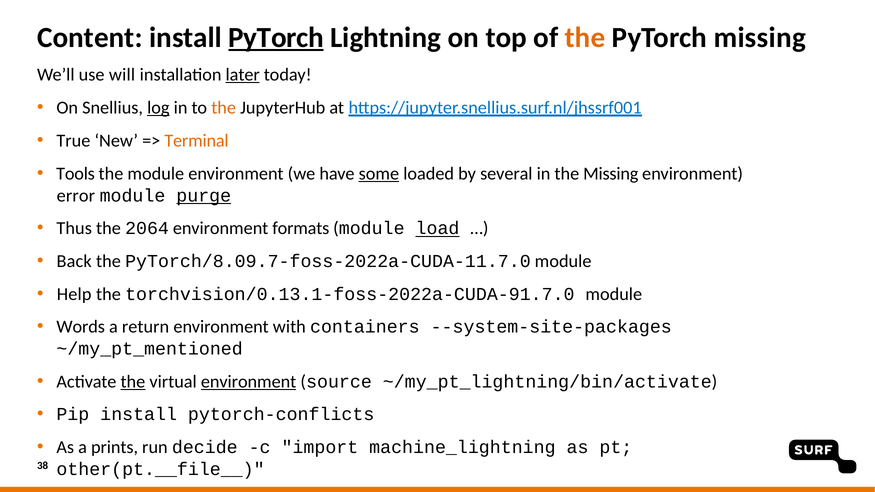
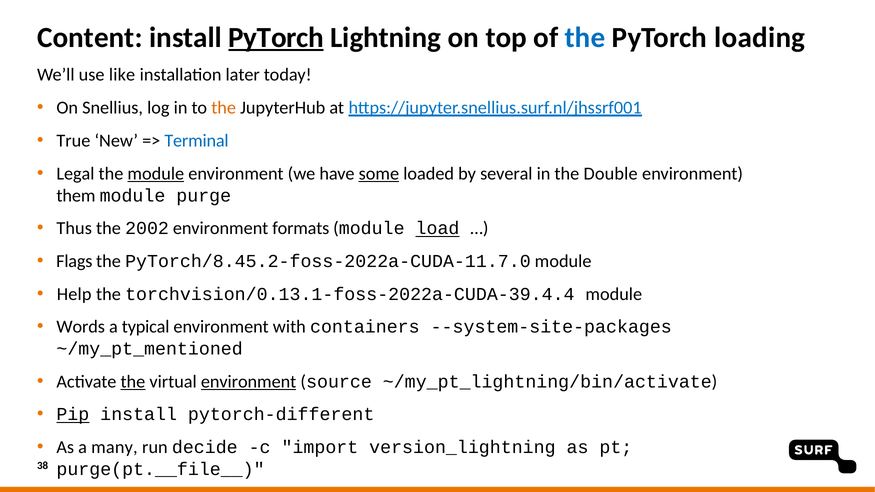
the at (585, 37) colour: orange -> blue
PyTorch missing: missing -> loading
will: will -> like
later underline: present -> none
log underline: present -> none
Terminal colour: orange -> blue
Tools: Tools -> Legal
module at (156, 174) underline: none -> present
the Missing: Missing -> Double
error: error -> them
purge underline: present -> none
2064: 2064 -> 2002
Back: Back -> Flags
PyTorch/8.09.7-foss-2022a-CUDA-11.7.0: PyTorch/8.09.7-foss-2022a-CUDA-11.7.0 -> PyTorch/8.45.2-foss-2022a-CUDA-11.7.0
torchvision/0.13.1-foss-2022a-CUDA-91.7.0: torchvision/0.13.1-foss-2022a-CUDA-91.7.0 -> torchvision/0.13.1-foss-2022a-CUDA-39.4.4
return: return -> typical
Pip underline: none -> present
pytorch-conflicts: pytorch-conflicts -> pytorch-different
prints: prints -> many
machine_lightning: machine_lightning -> version_lightning
other(pt.__file__: other(pt.__file__ -> purge(pt.__file__
